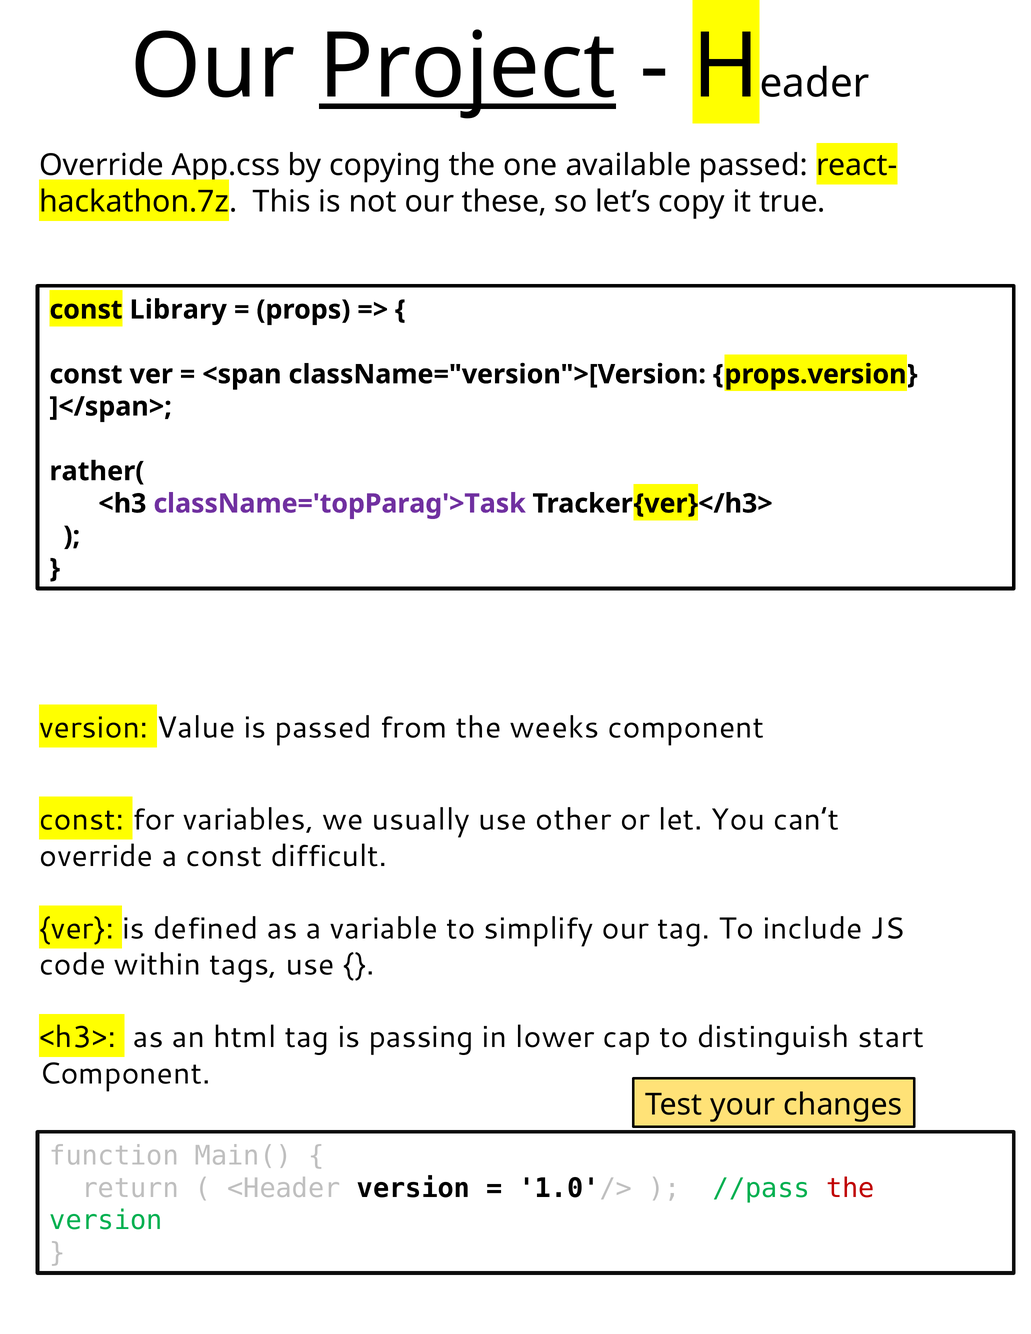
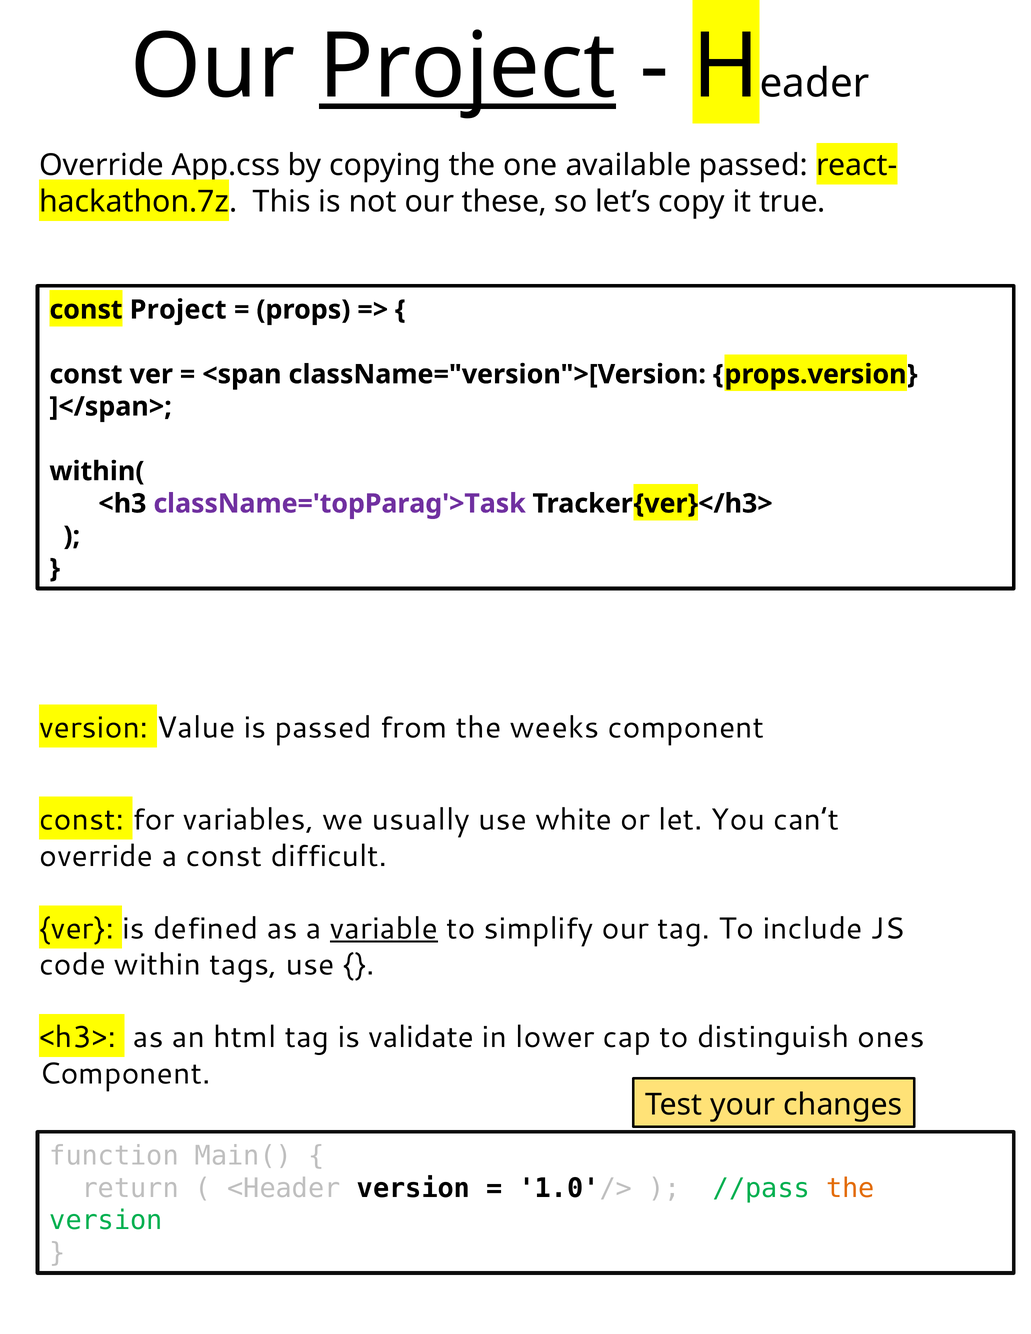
const Library: Library -> Project
rather(: rather( -> within(
other: other -> white
variable underline: none -> present
passing: passing -> validate
start: start -> ones
the at (850, 1188) colour: red -> orange
